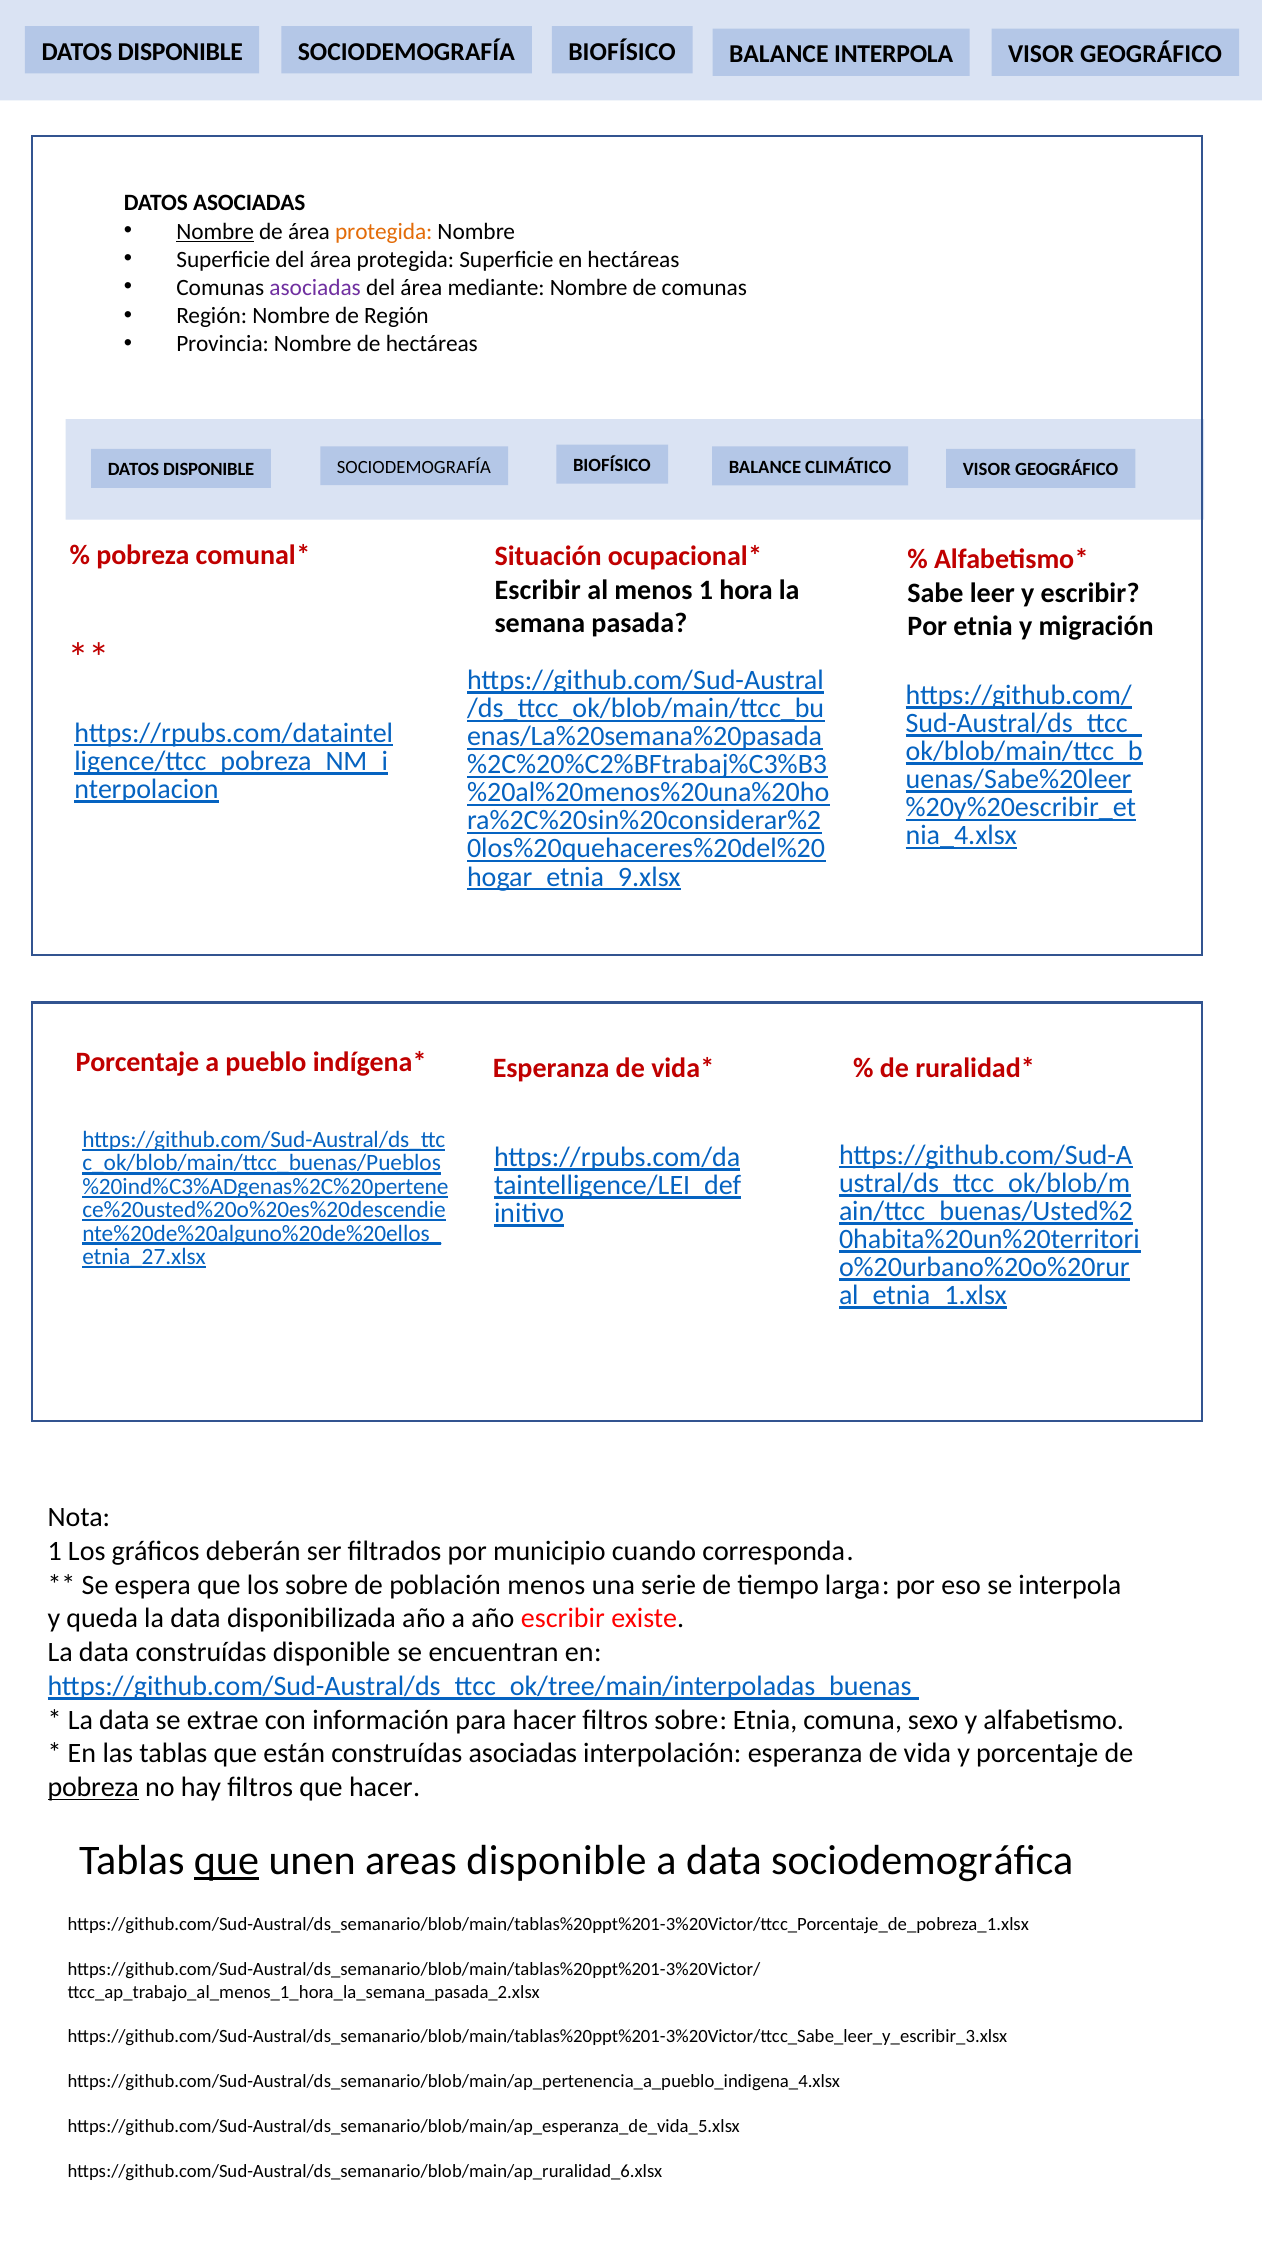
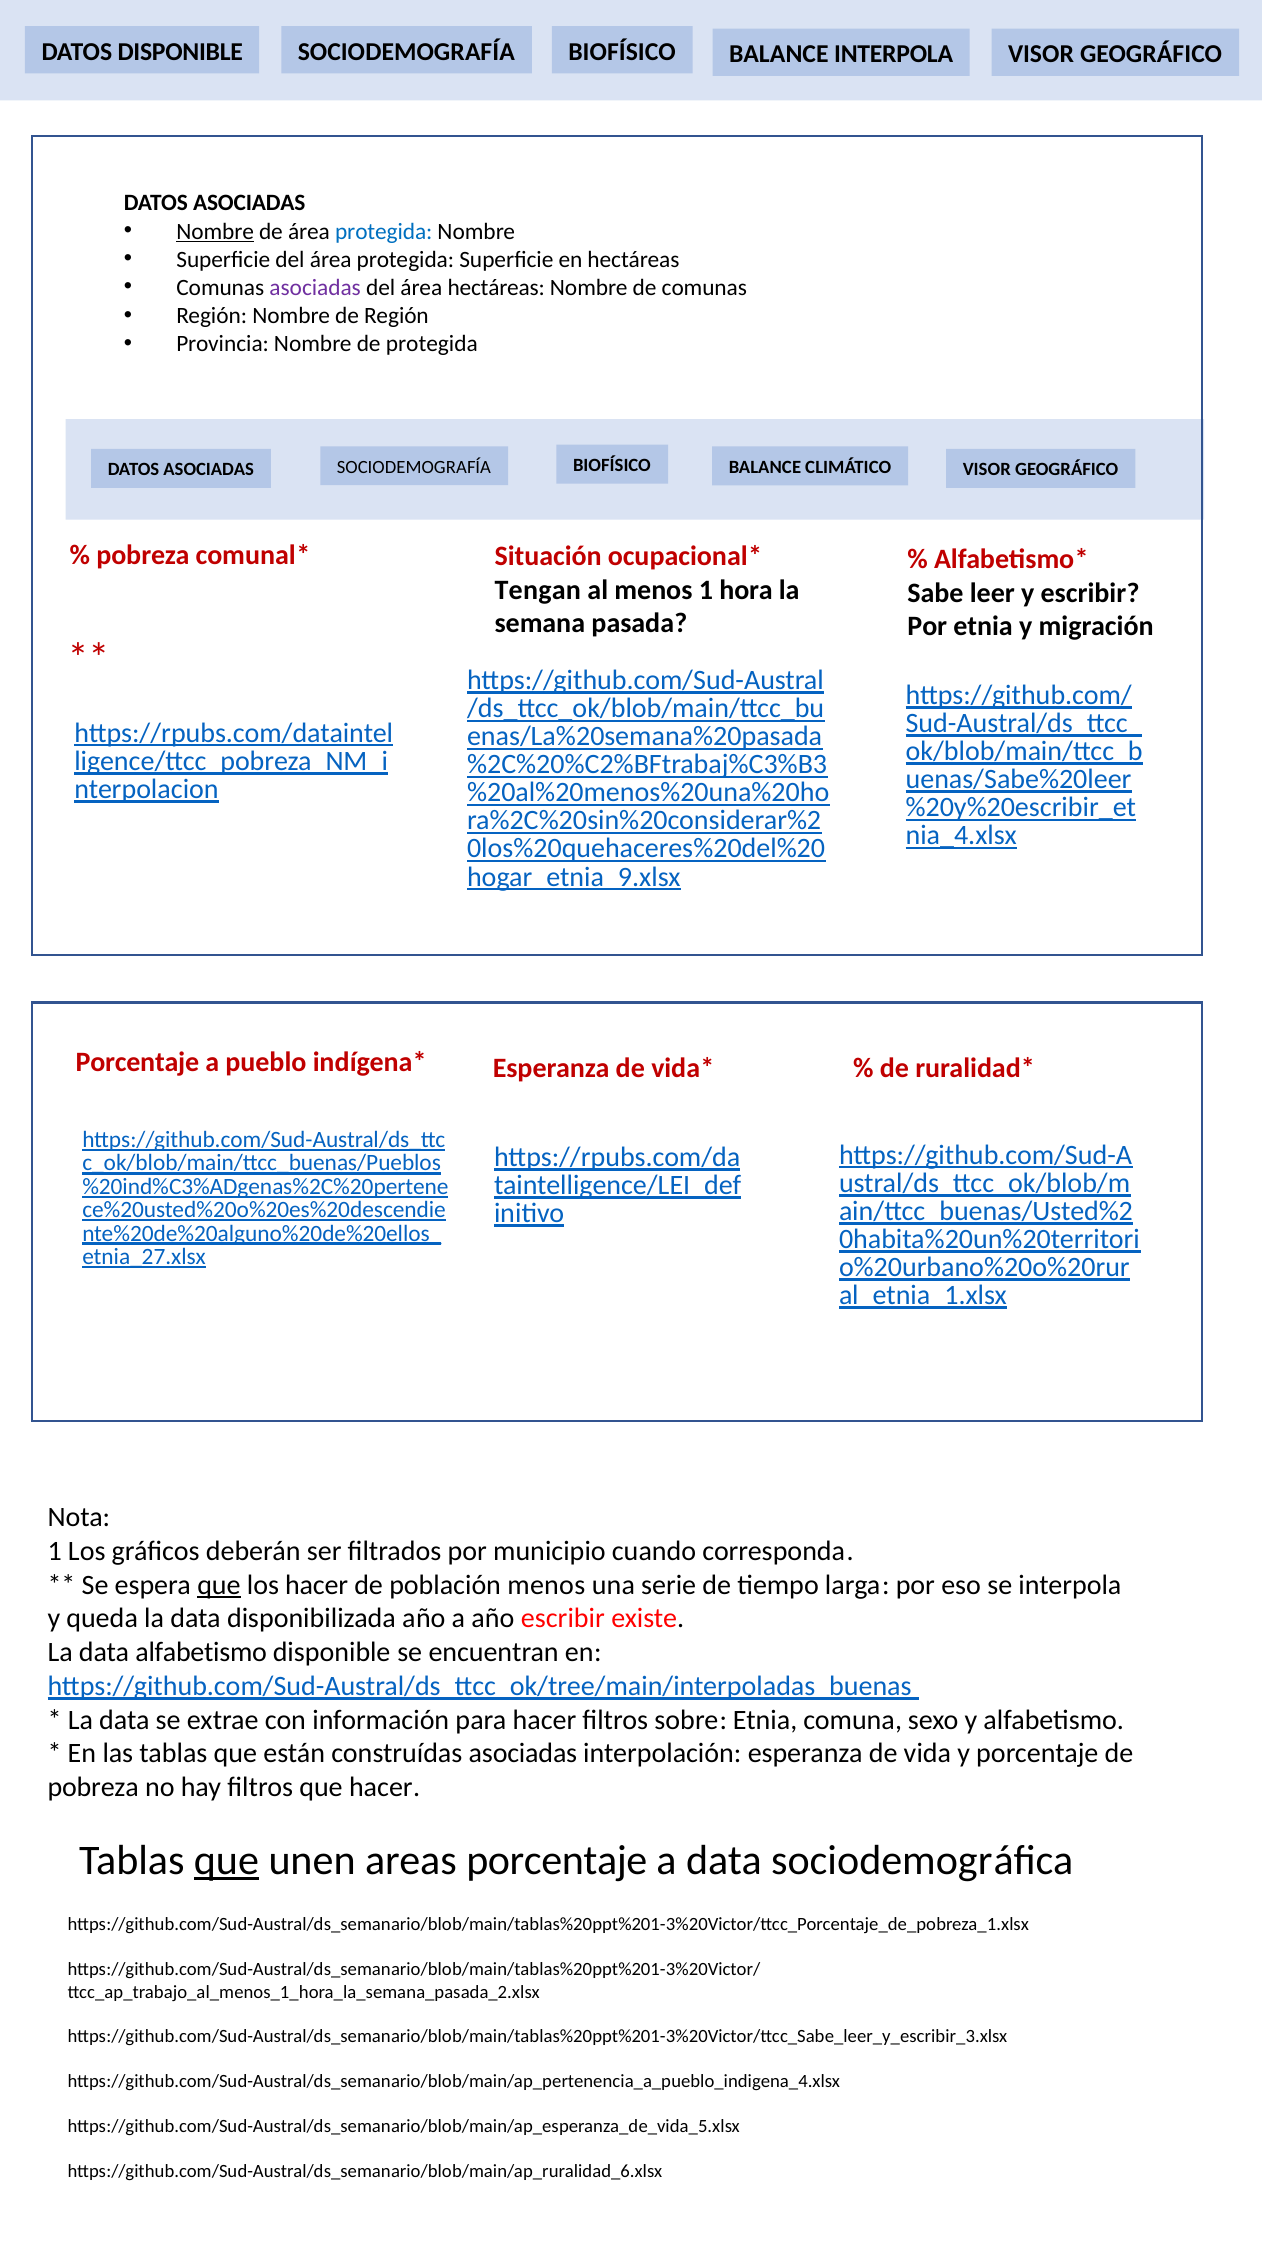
protegida at (384, 231) colour: orange -> blue
área mediante: mediante -> hectáreas
de hectáreas: hectáreas -> protegida
DISPONIBLE at (209, 470): DISPONIBLE -> ASOCIADAS
Escribir at (538, 590): Escribir -> Tengan
que at (219, 1585) underline: none -> present
los sobre: sobre -> hacer
data construídas: construídas -> alfabetismo
pobreza at (93, 1787) underline: present -> none
areas disponible: disponible -> porcentaje
